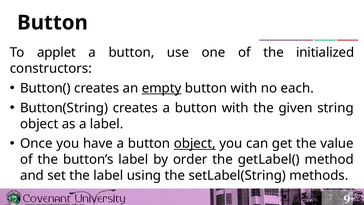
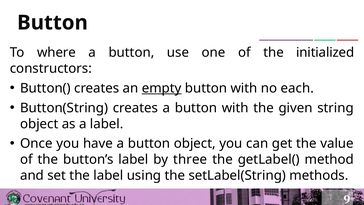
applet: applet -> where
object at (195, 143) underline: present -> none
order: order -> three
